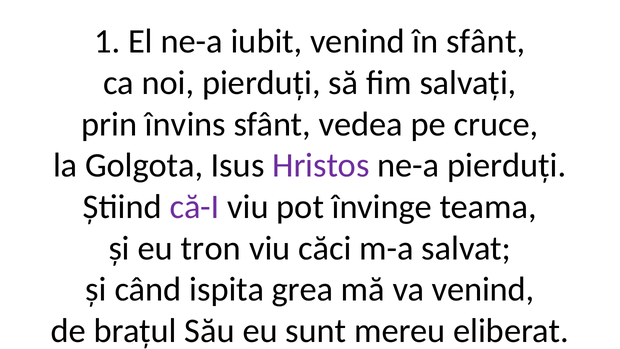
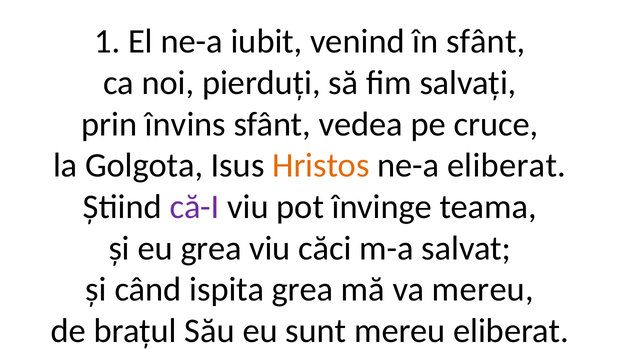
Hristos colour: purple -> orange
ne-a pierduți: pierduți -> eliberat
eu tron: tron -> grea
va venind: venind -> mereu
